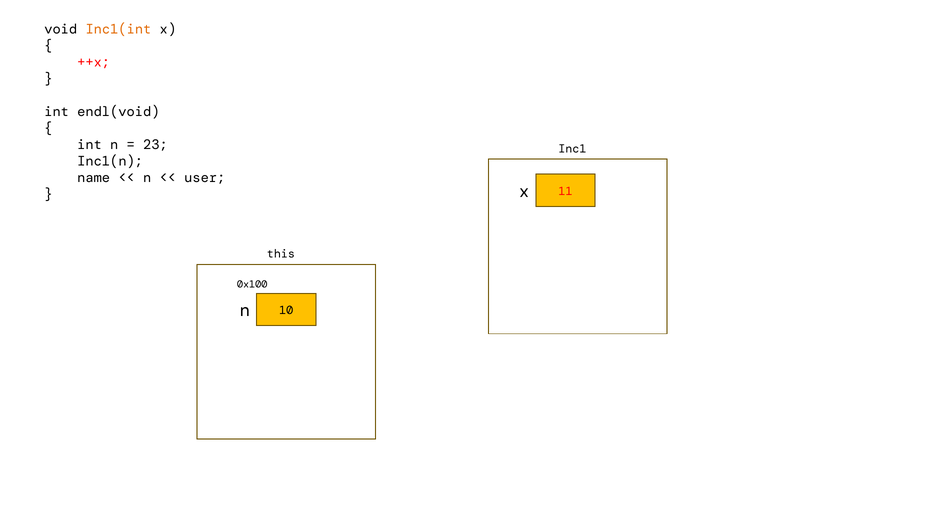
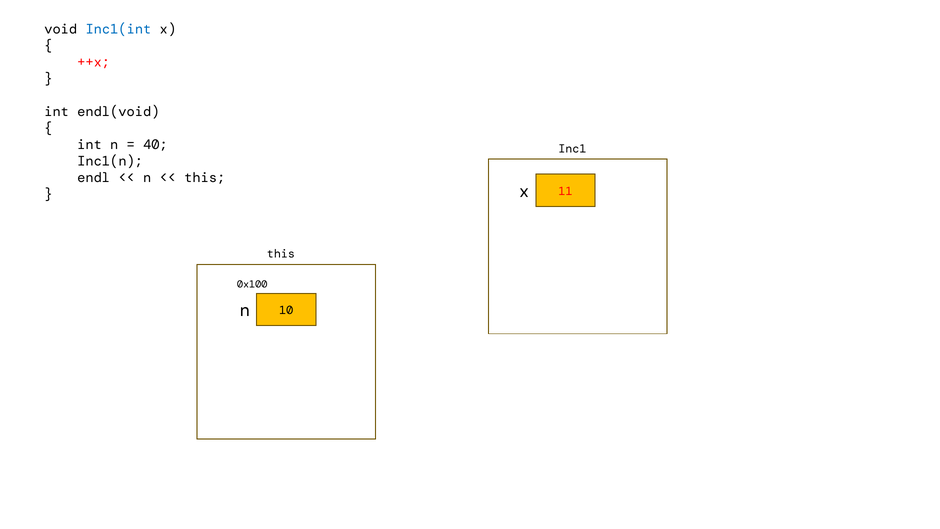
Inc1(int colour: orange -> blue
23: 23 -> 40
name: name -> endl
user at (205, 177): user -> this
